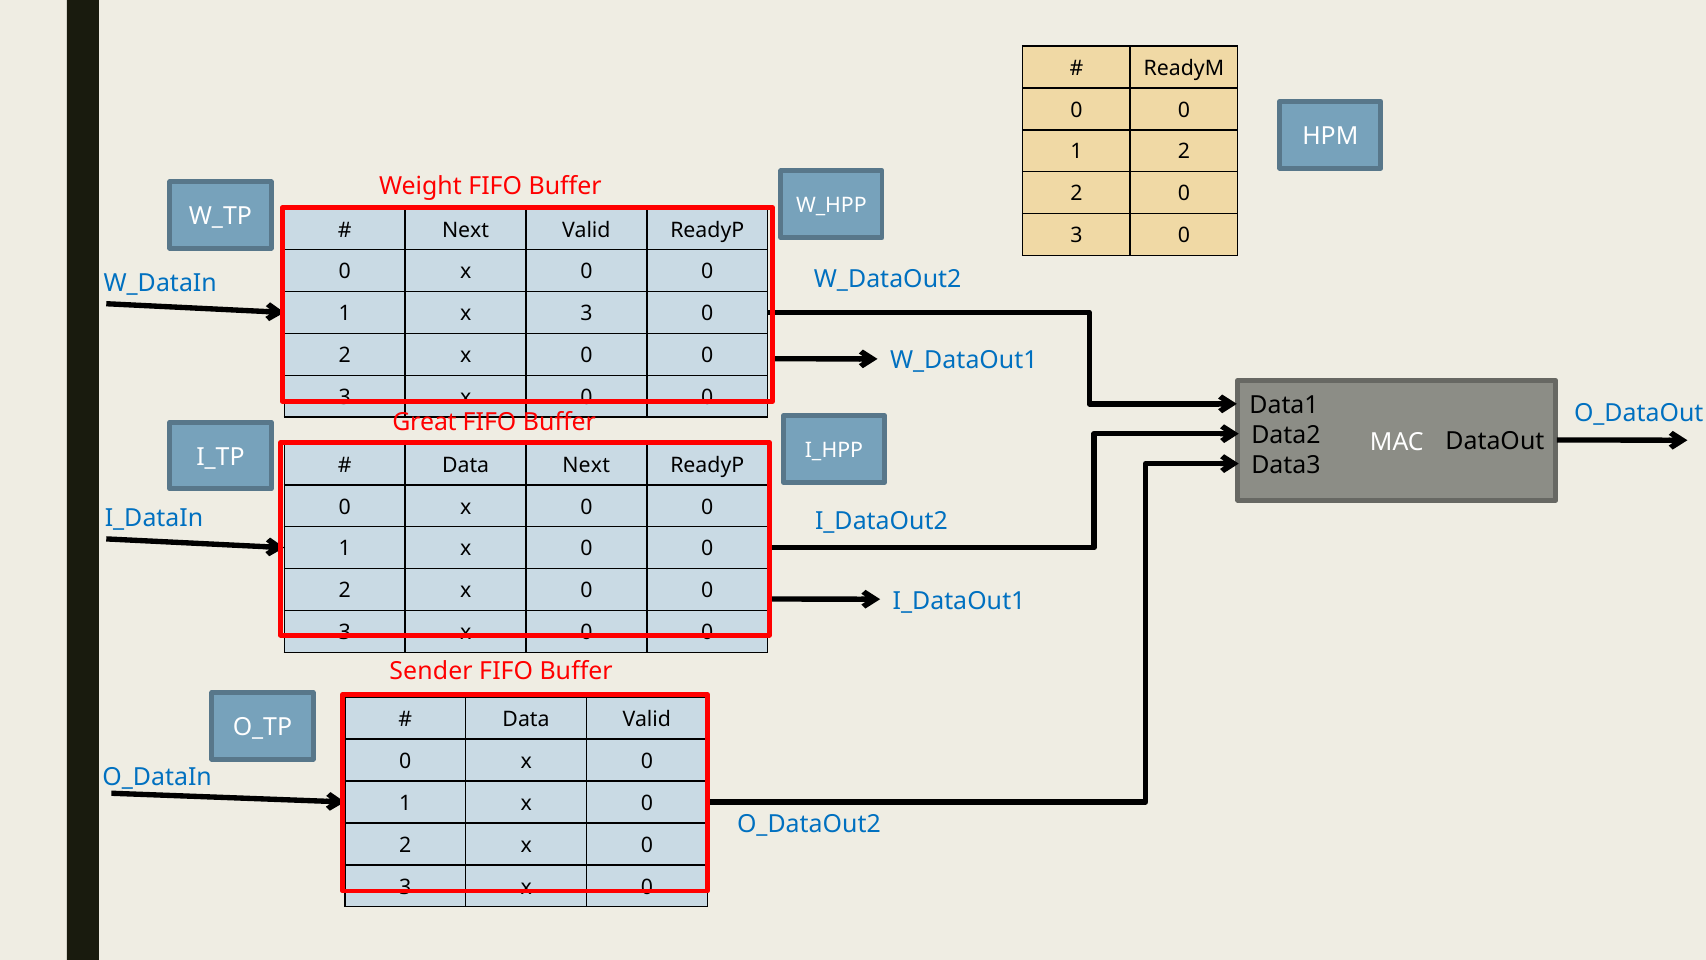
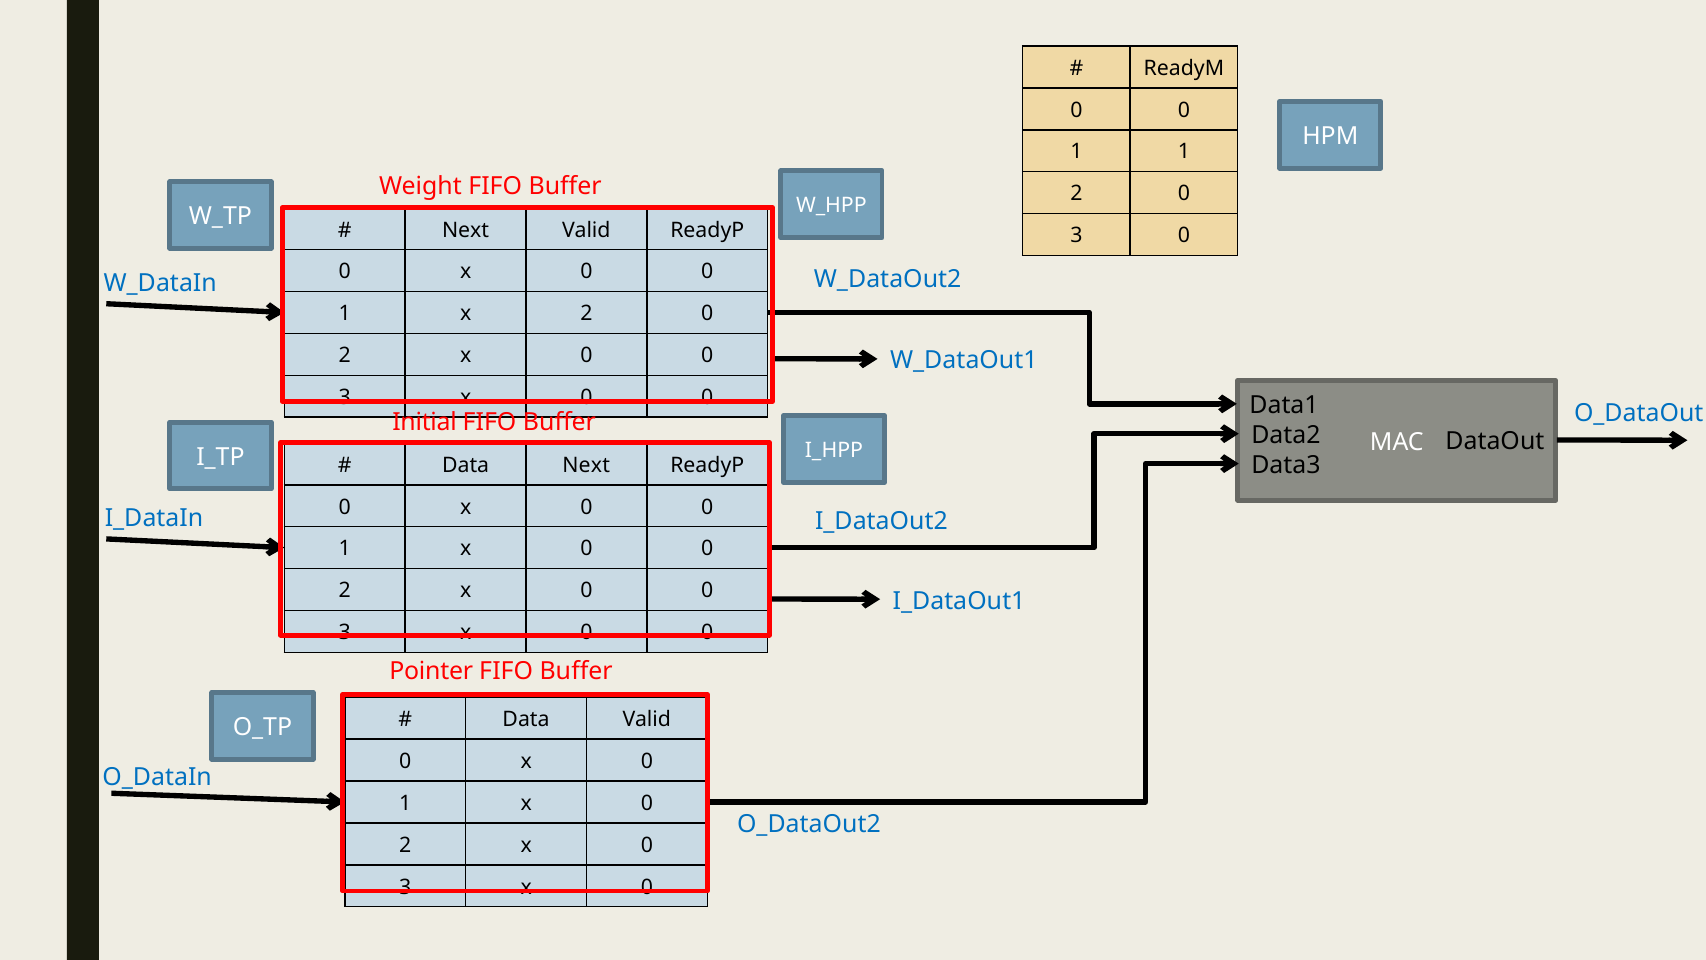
1 2: 2 -> 1
x 3: 3 -> 2
Great: Great -> Initial
Sender: Sender -> Pointer
